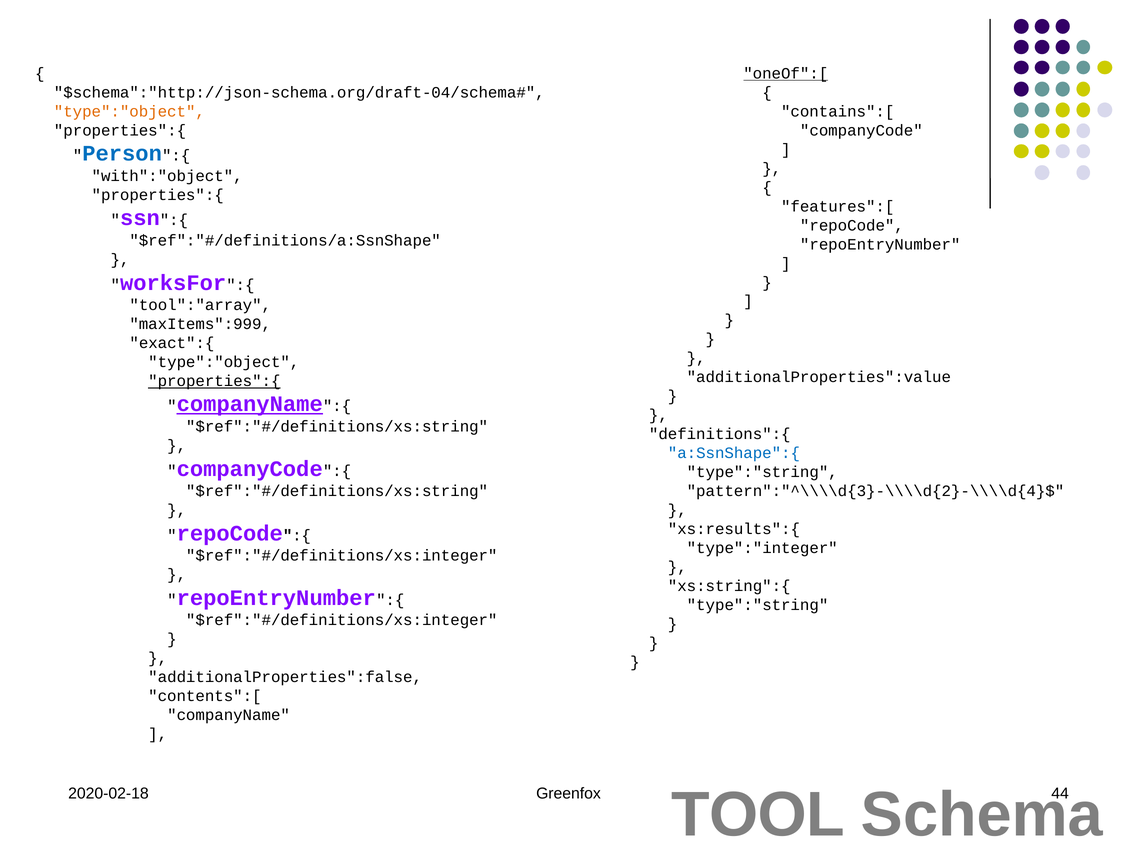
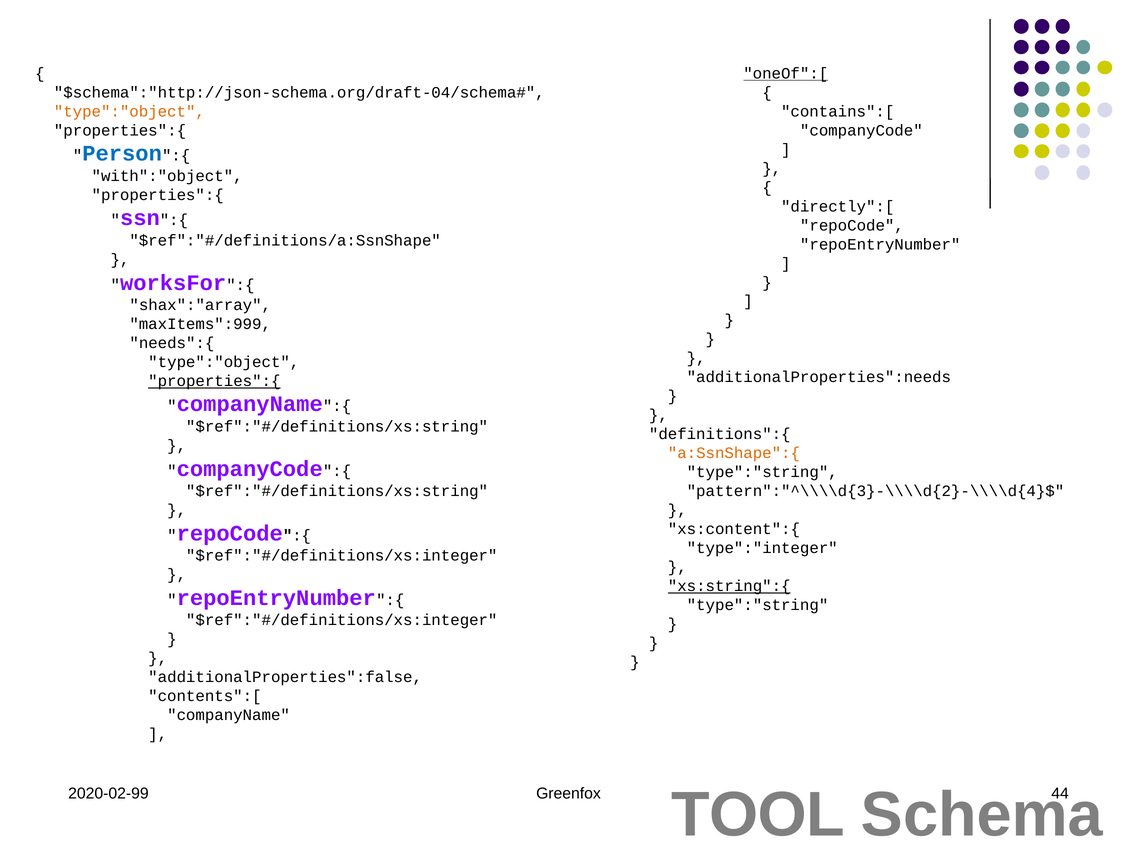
features":[: features":[ -> directly":[
tool":"array: tool":"array -> shax":"array
exact":{: exact":{ -> needs":{
additionalProperties":value: additionalProperties":value -> additionalProperties":needs
companyName at (250, 404) underline: present -> none
a:SsnShape":{ colour: blue -> orange
xs:results":{: xs:results":{ -> xs:content":{
xs:string":{ underline: none -> present
2020-02-18: 2020-02-18 -> 2020-02-99
